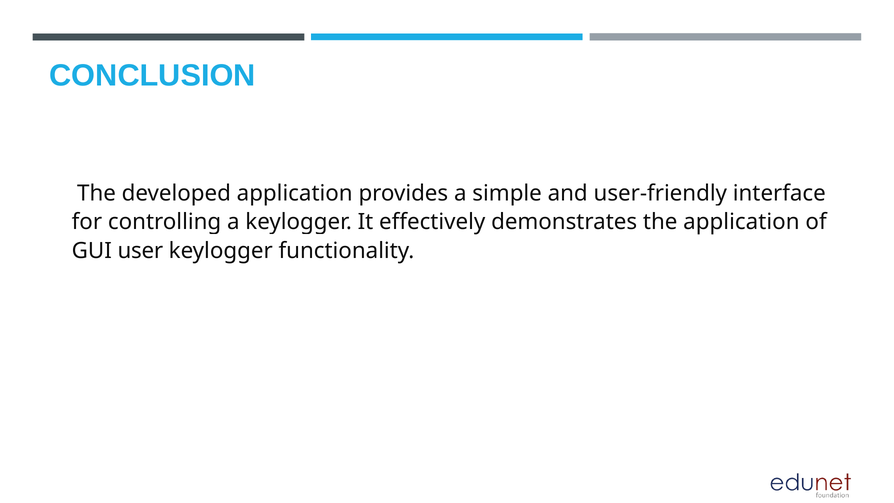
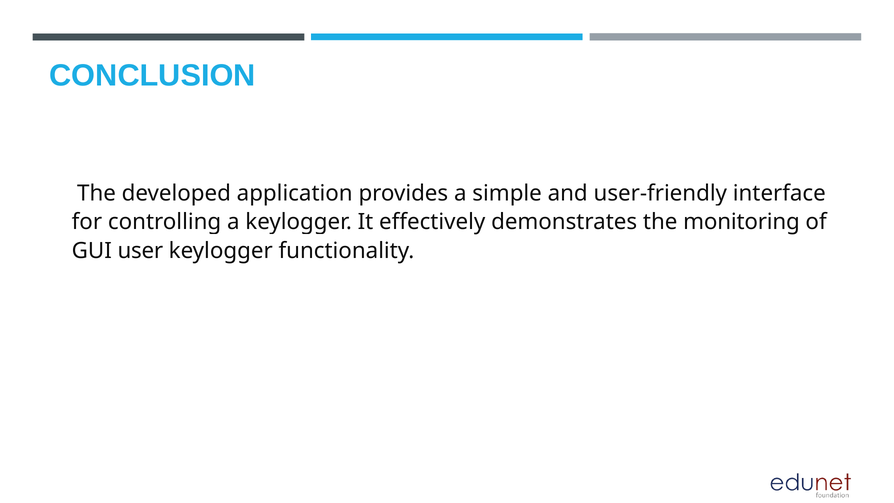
the application: application -> monitoring
